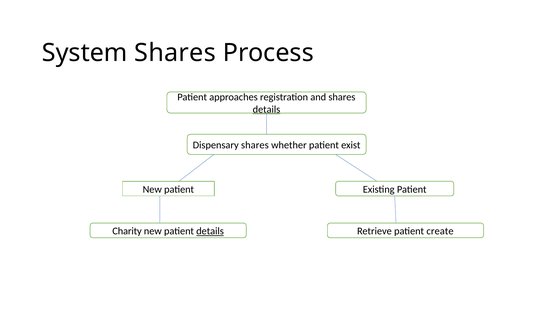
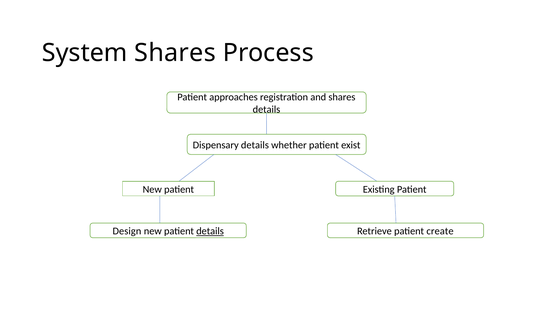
details at (266, 110) underline: present -> none
Dispensary shares: shares -> details
Charity: Charity -> Design
